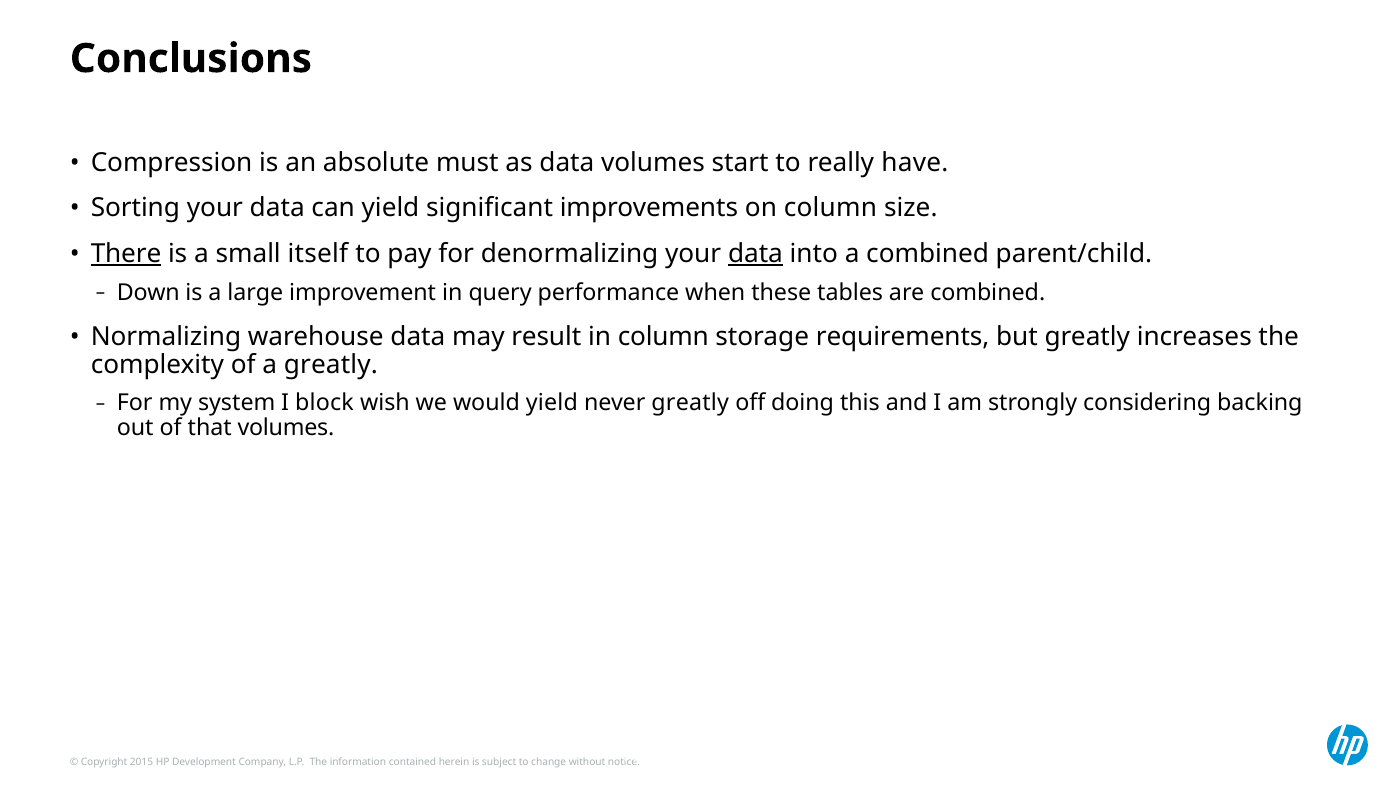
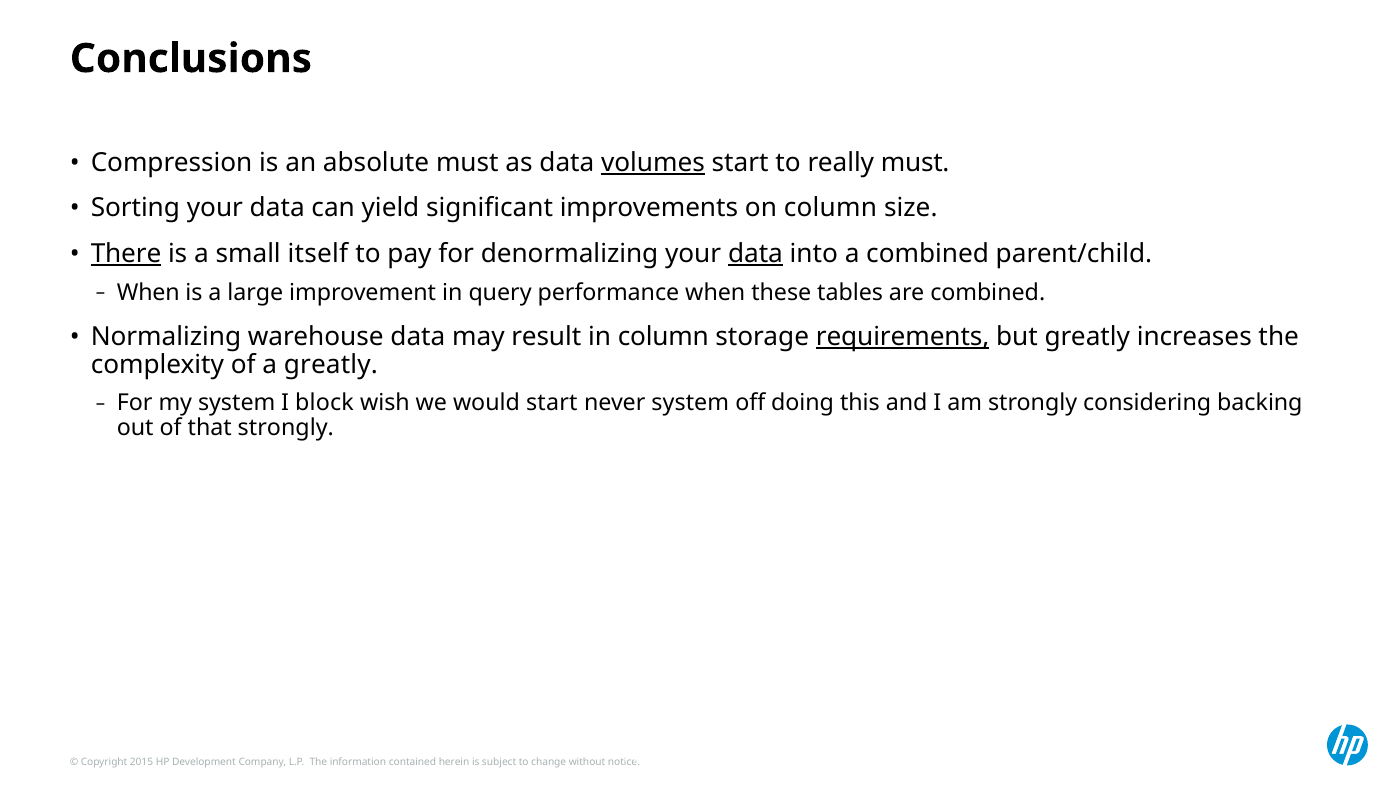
volumes at (653, 162) underline: none -> present
really have: have -> must
Down at (148, 292): Down -> When
requirements underline: none -> present
would yield: yield -> start
never greatly: greatly -> system
that volumes: volumes -> strongly
